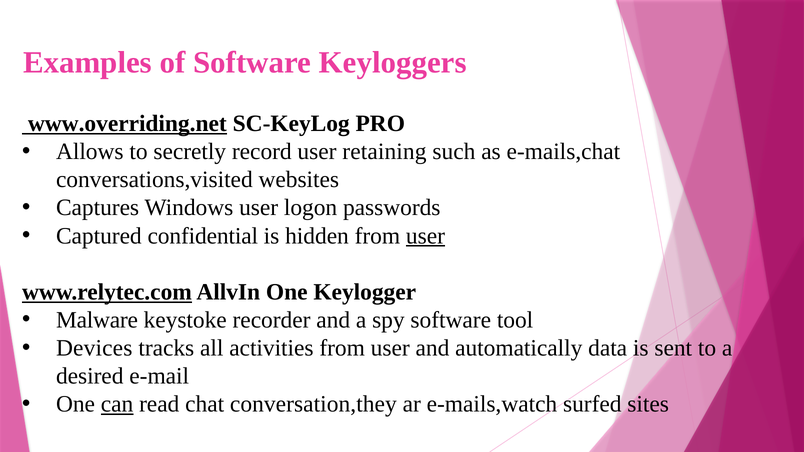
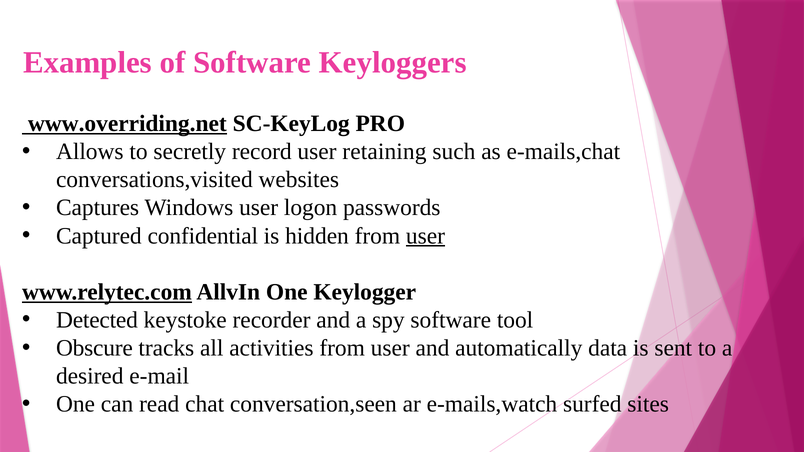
Malware: Malware -> Detected
Devices: Devices -> Obscure
can underline: present -> none
conversation,they: conversation,they -> conversation,seen
